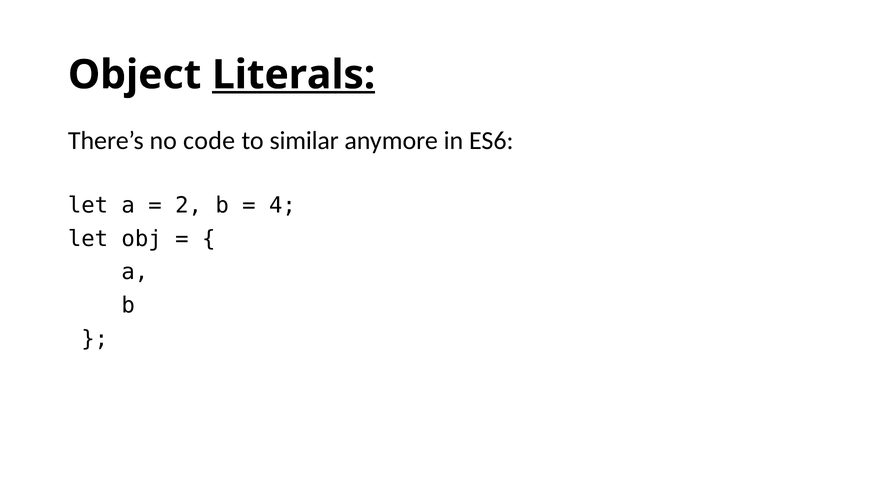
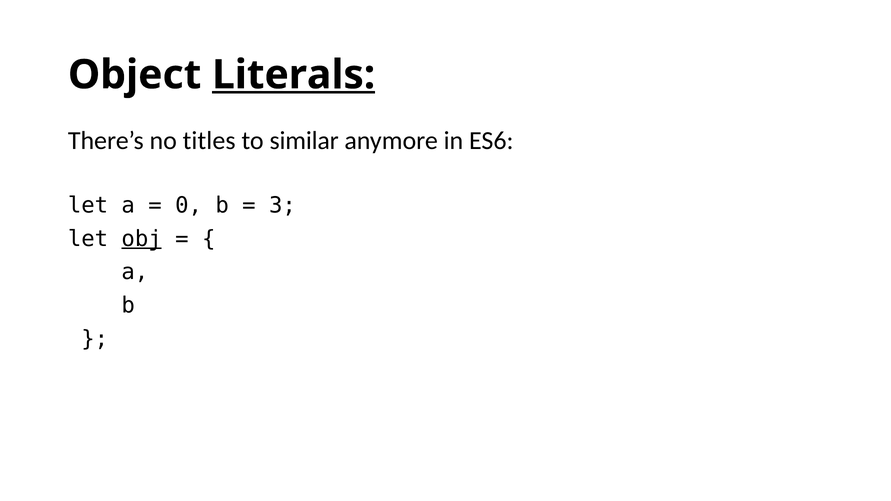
code: code -> titles
2: 2 -> 0
4: 4 -> 3
obj underline: none -> present
